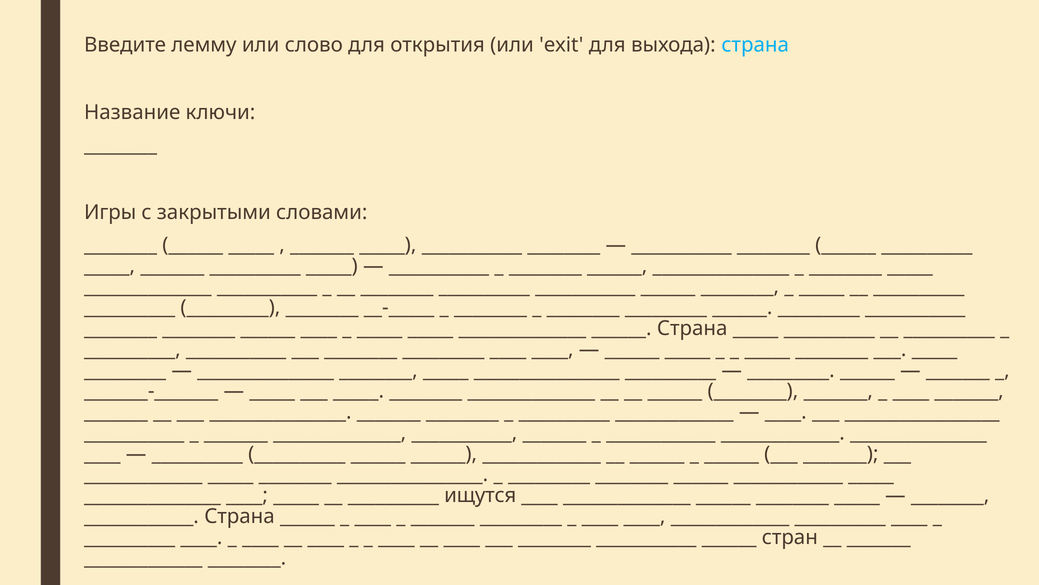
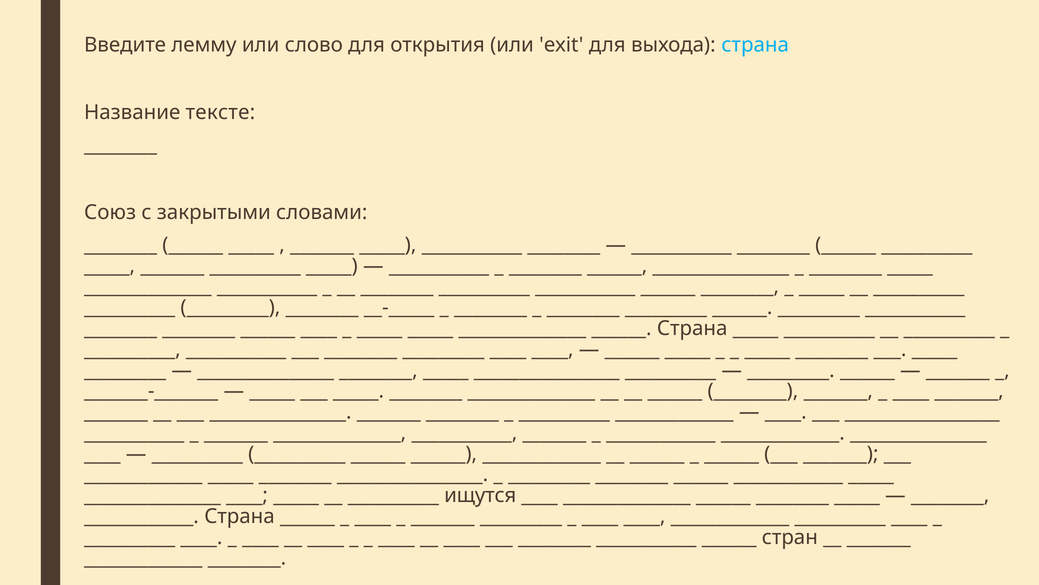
ключи: ключи -> тексте
Игры: Игры -> Союз
